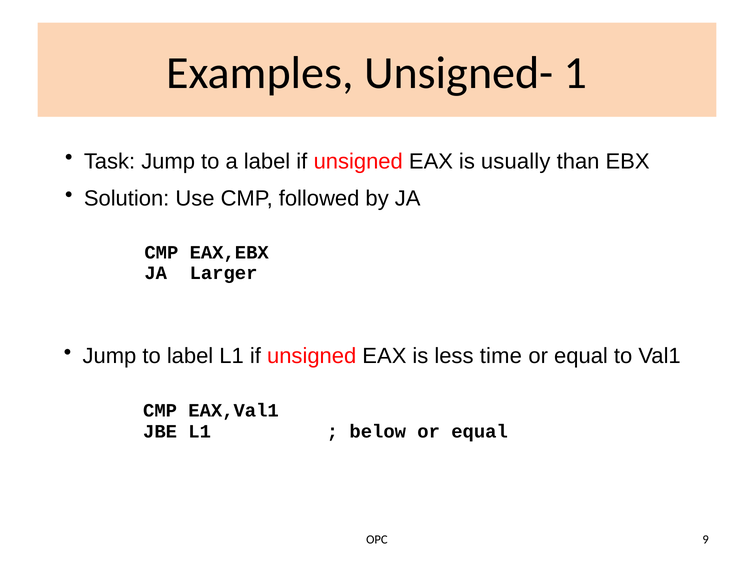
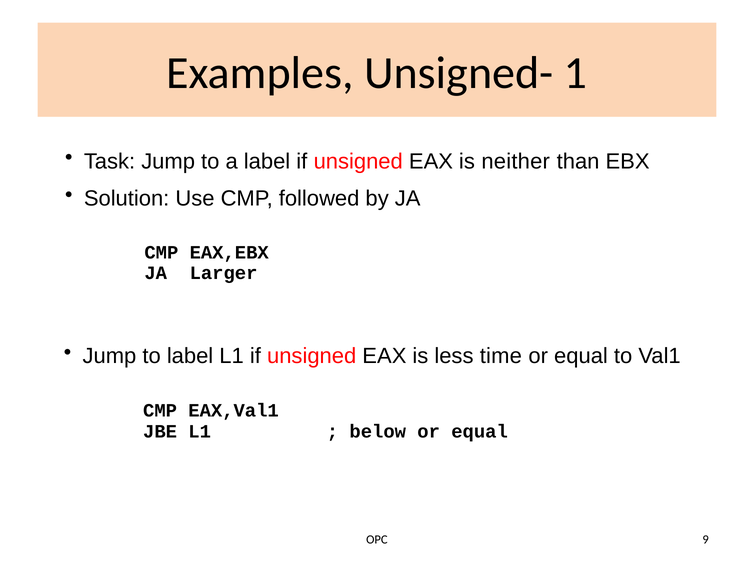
usually: usually -> neither
